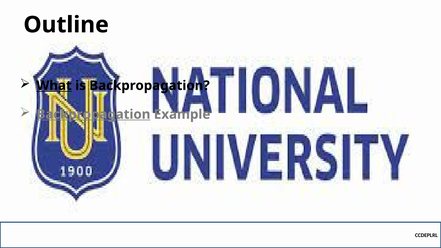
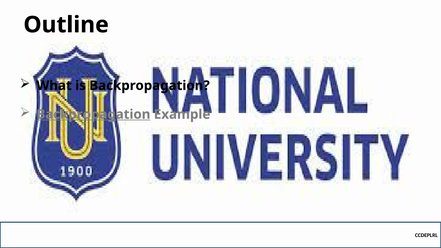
What underline: present -> none
